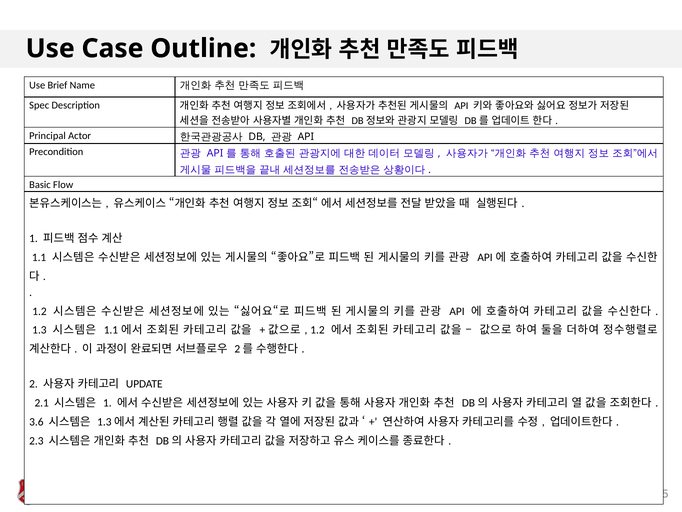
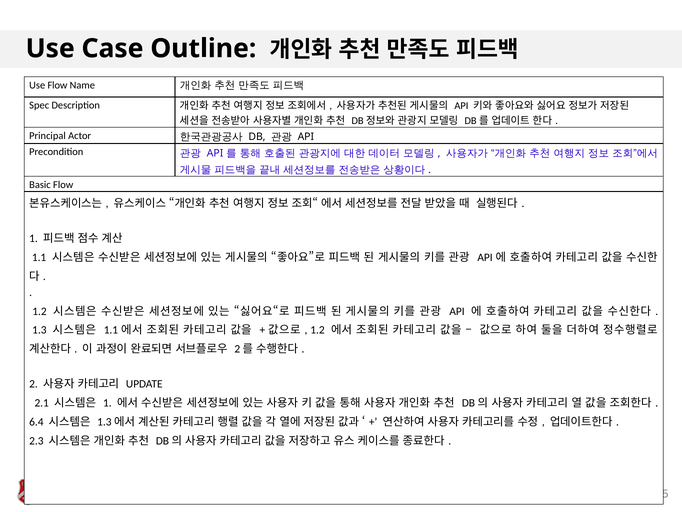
Use Brief: Brief -> Flow
3.6: 3.6 -> 6.4
